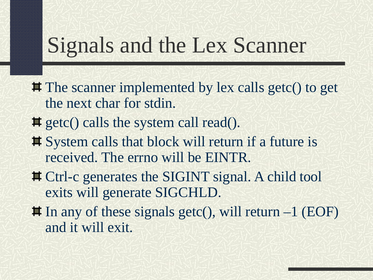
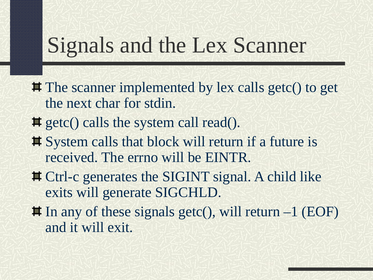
tool: tool -> like
